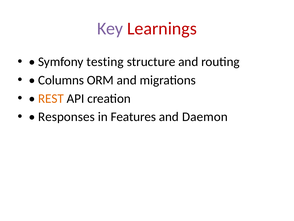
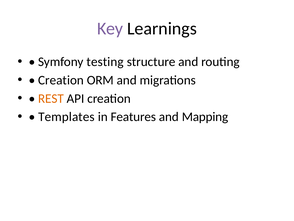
Learnings colour: red -> black
Columns at (61, 80): Columns -> Creation
Responses: Responses -> Templates
Daemon: Daemon -> Mapping
